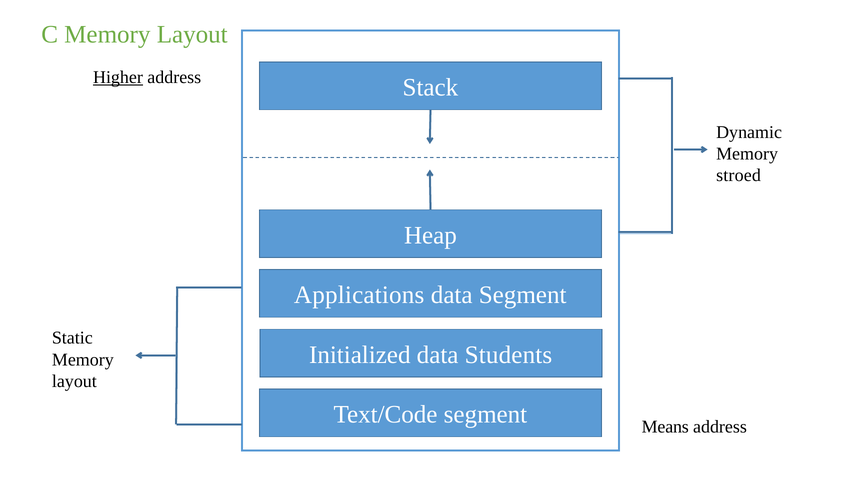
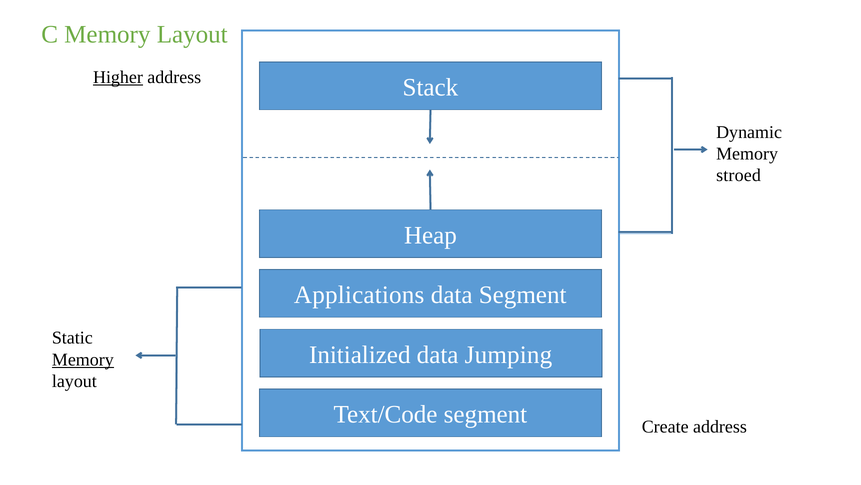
Students: Students -> Jumping
Memory at (83, 359) underline: none -> present
Means: Means -> Create
